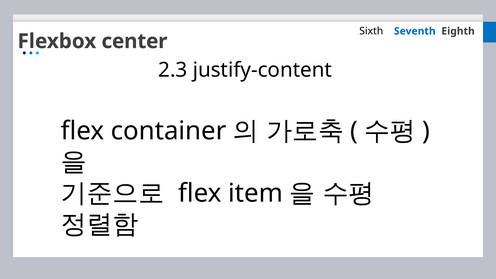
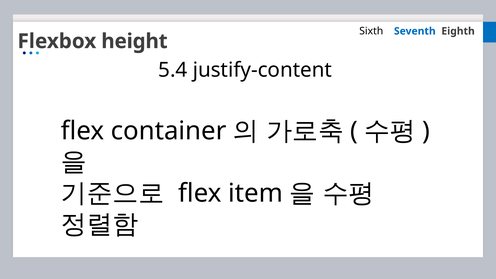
center: center -> height
2.3: 2.3 -> 5.4
